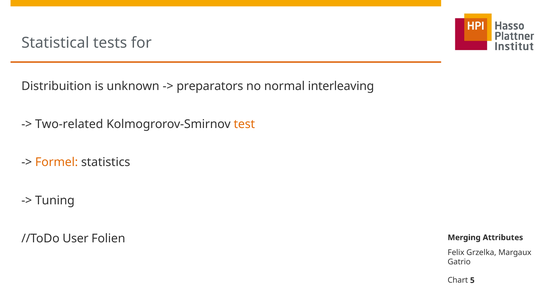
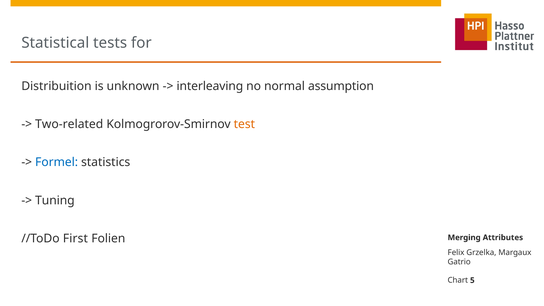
preparators: preparators -> interleaving
interleaving: interleaving -> assumption
Formel colour: orange -> blue
User: User -> First
